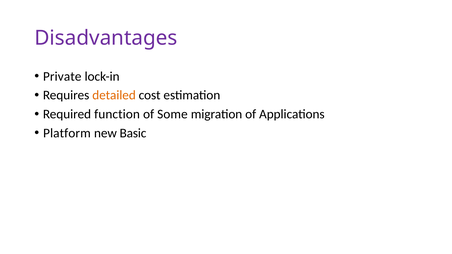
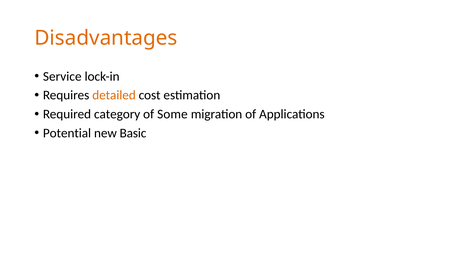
Disadvantages colour: purple -> orange
Private: Private -> Service
function: function -> category
Platform: Platform -> Potential
